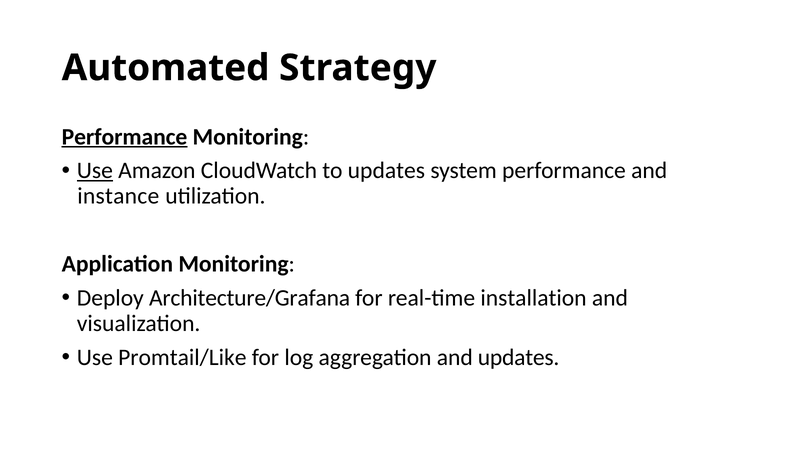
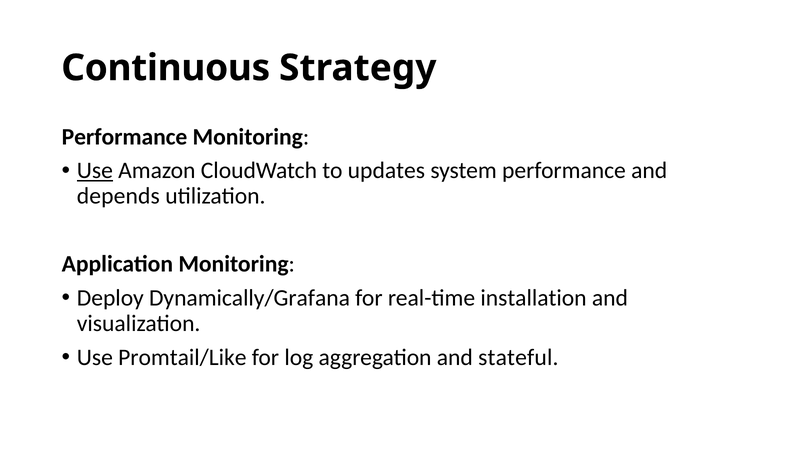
Automated: Automated -> Continuous
Performance at (125, 137) underline: present -> none
instance: instance -> depends
Architecture/Grafana: Architecture/Grafana -> Dynamically/Grafana
and updates: updates -> stateful
